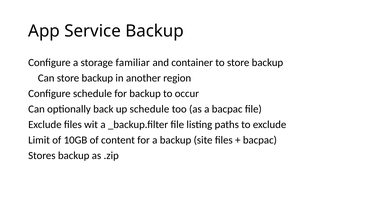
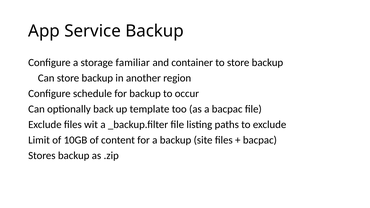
up schedule: schedule -> template
